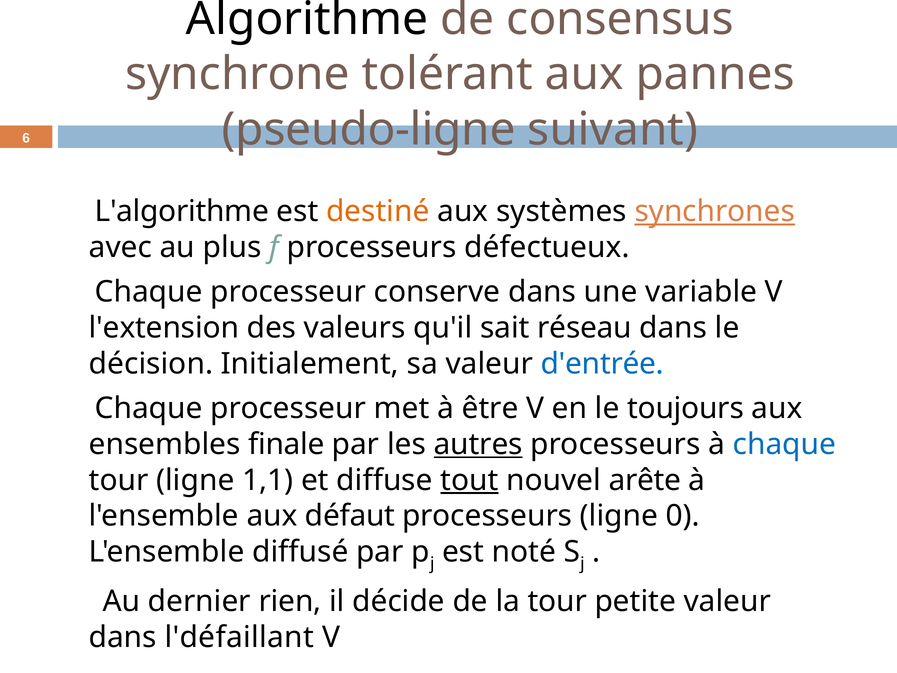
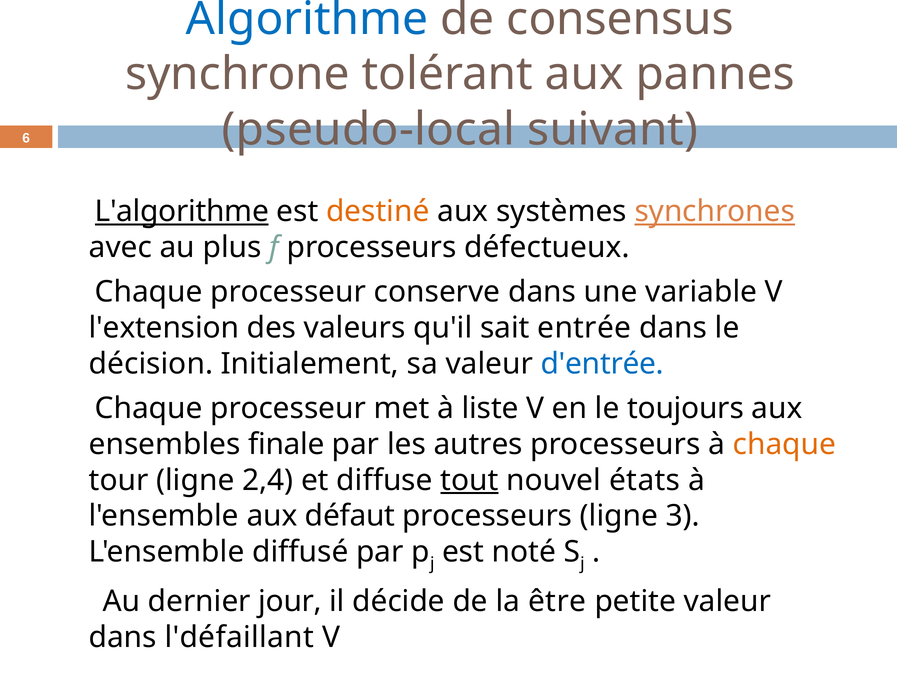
Algorithme colour: black -> blue
pseudo-ligne: pseudo-ligne -> pseudo-local
L'algorithme underline: none -> present
réseau: réseau -> entrée
être: être -> liste
autres underline: present -> none
chaque at (784, 444) colour: blue -> orange
1,1: 1,1 -> 2,4
arête: arête -> états
0: 0 -> 3
rien: rien -> jour
la tour: tour -> être
